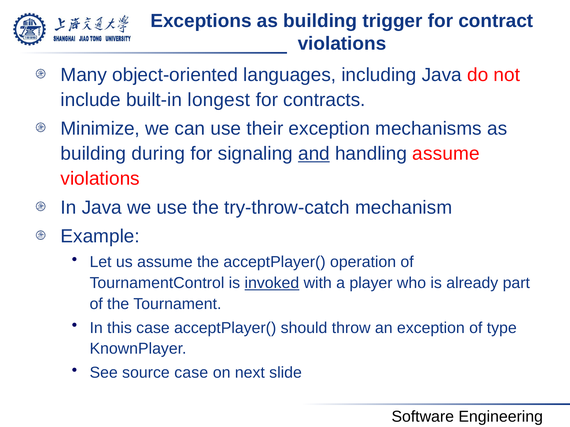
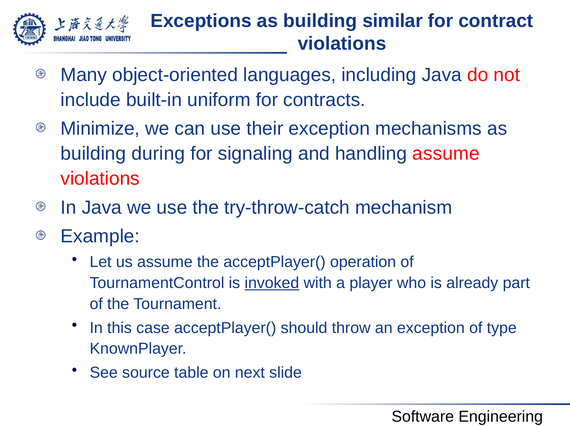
trigger: trigger -> similar
longest: longest -> uniform
and underline: present -> none
source case: case -> table
